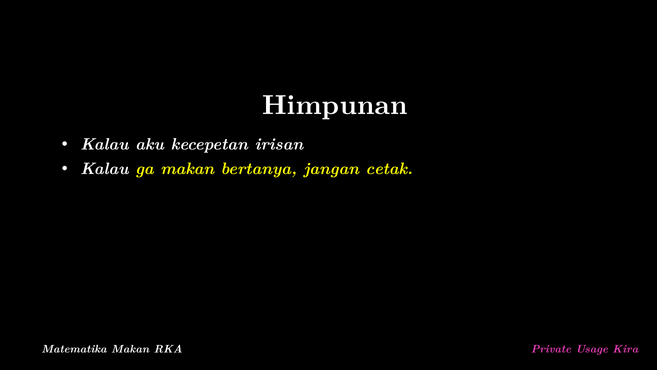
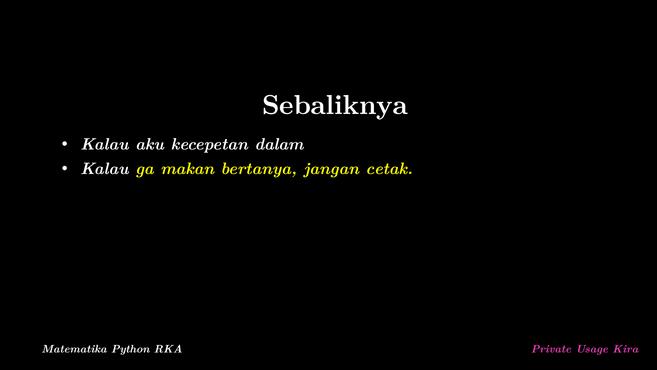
Himpunan: Himpunan -> Sebaliknya
irisan: irisan -> dalam
Matematika Makan: Makan -> Python
